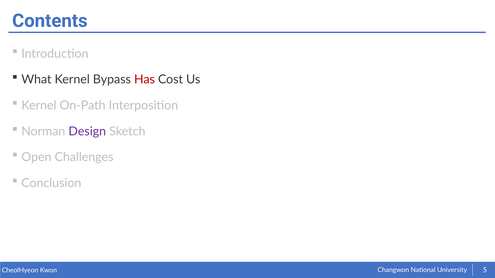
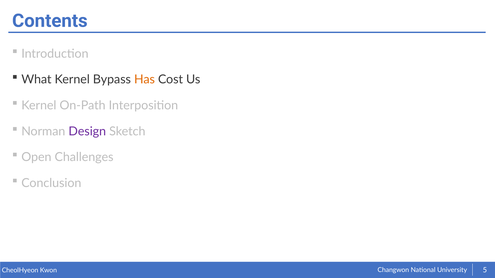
Has colour: red -> orange
